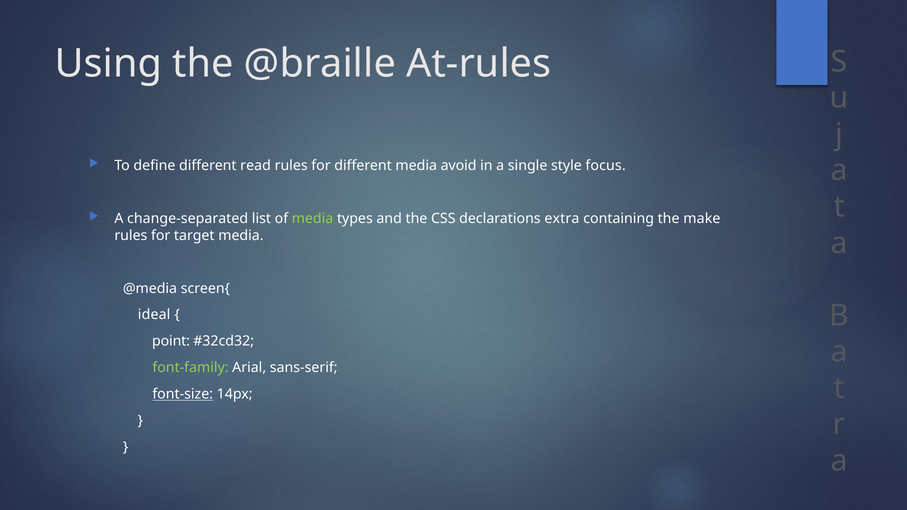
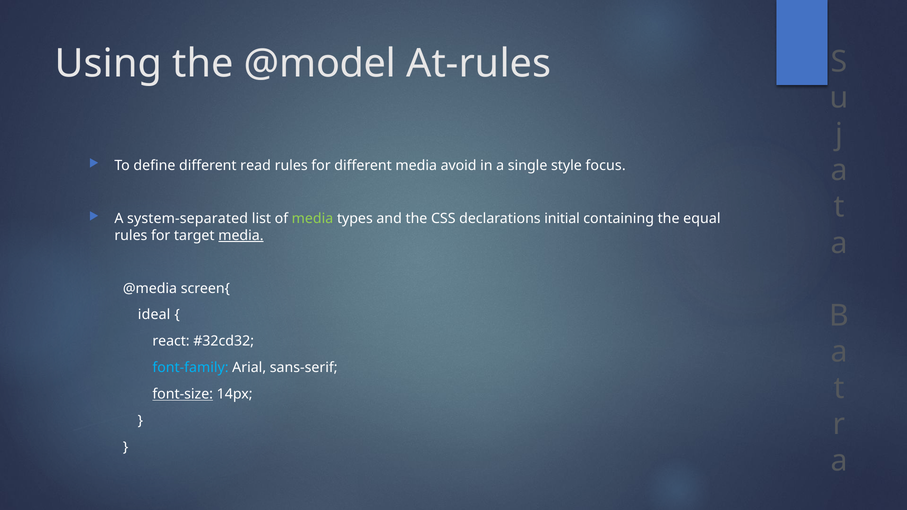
@braille: @braille -> @model
change-separated: change-separated -> system-separated
extra: extra -> initial
make: make -> equal
media at (241, 236) underline: none -> present
point: point -> react
font-family colour: light green -> light blue
